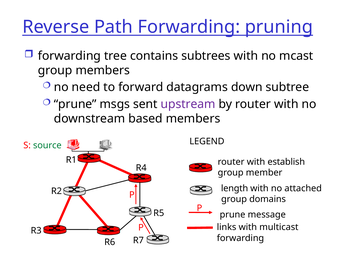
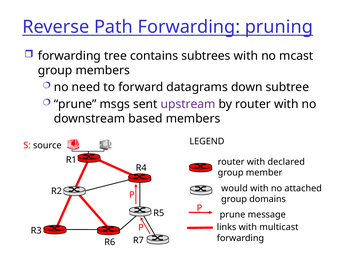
source colour: green -> black
establish: establish -> declared
length: length -> would
